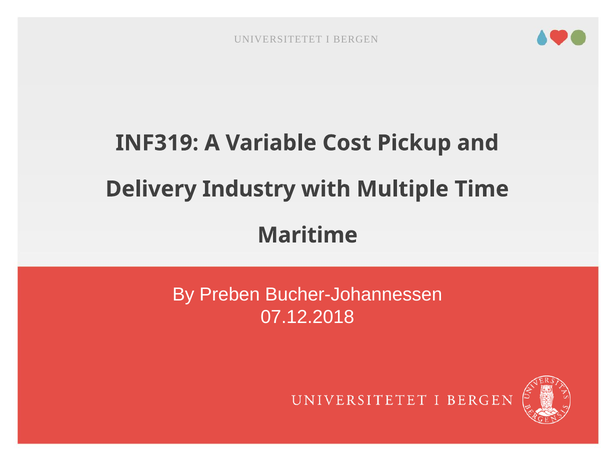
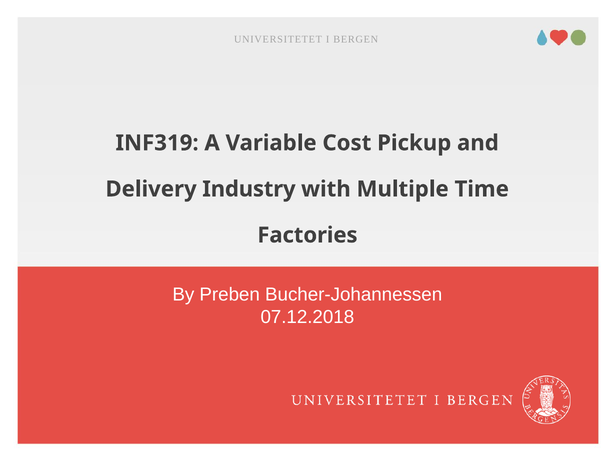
Maritime: Maritime -> Factories
